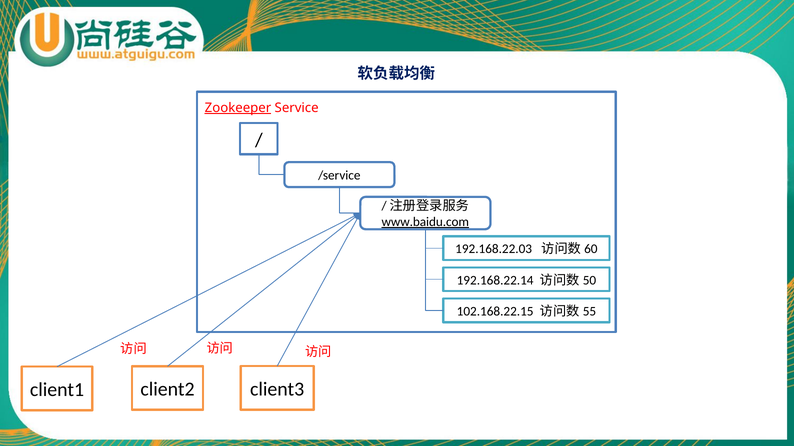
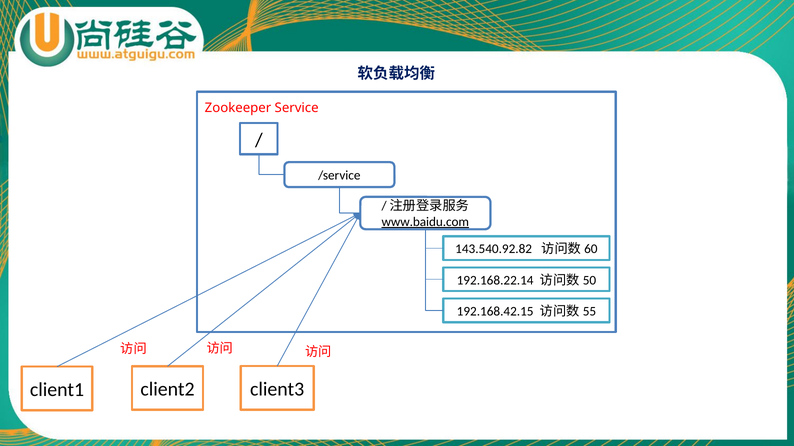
Zookeeper underline: present -> none
192.168.22.03: 192.168.22.03 -> 143.540.92.82
102.168.22.15: 102.168.22.15 -> 192.168.42.15
